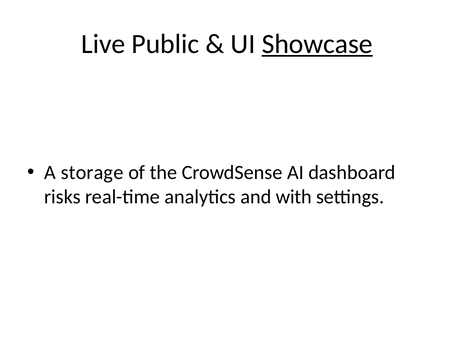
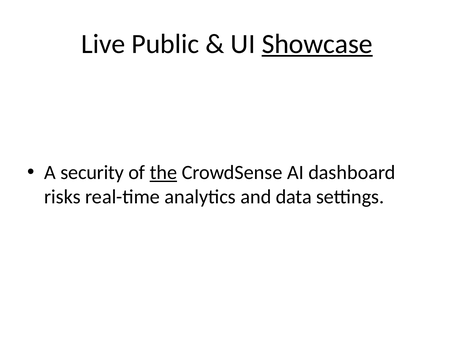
storage: storage -> security
the underline: none -> present
with: with -> data
